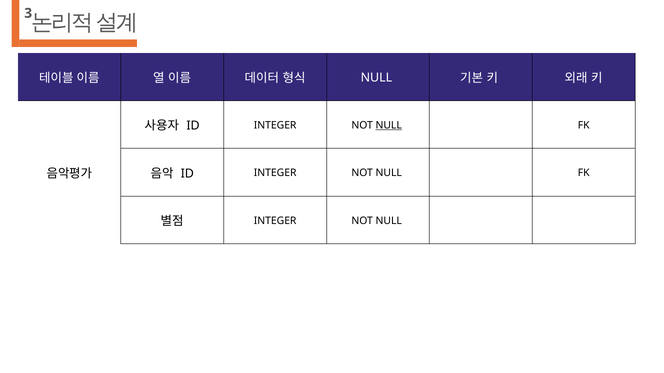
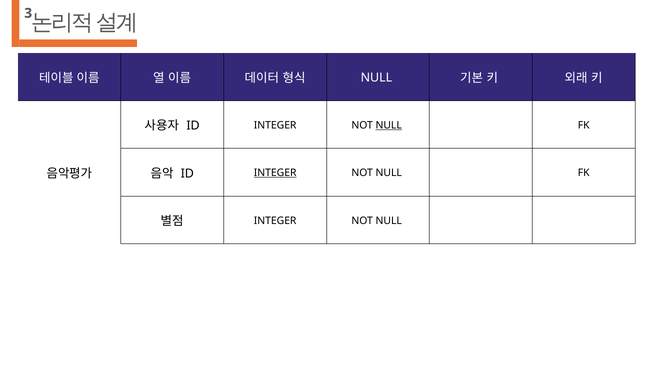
INTEGER at (275, 173) underline: none -> present
